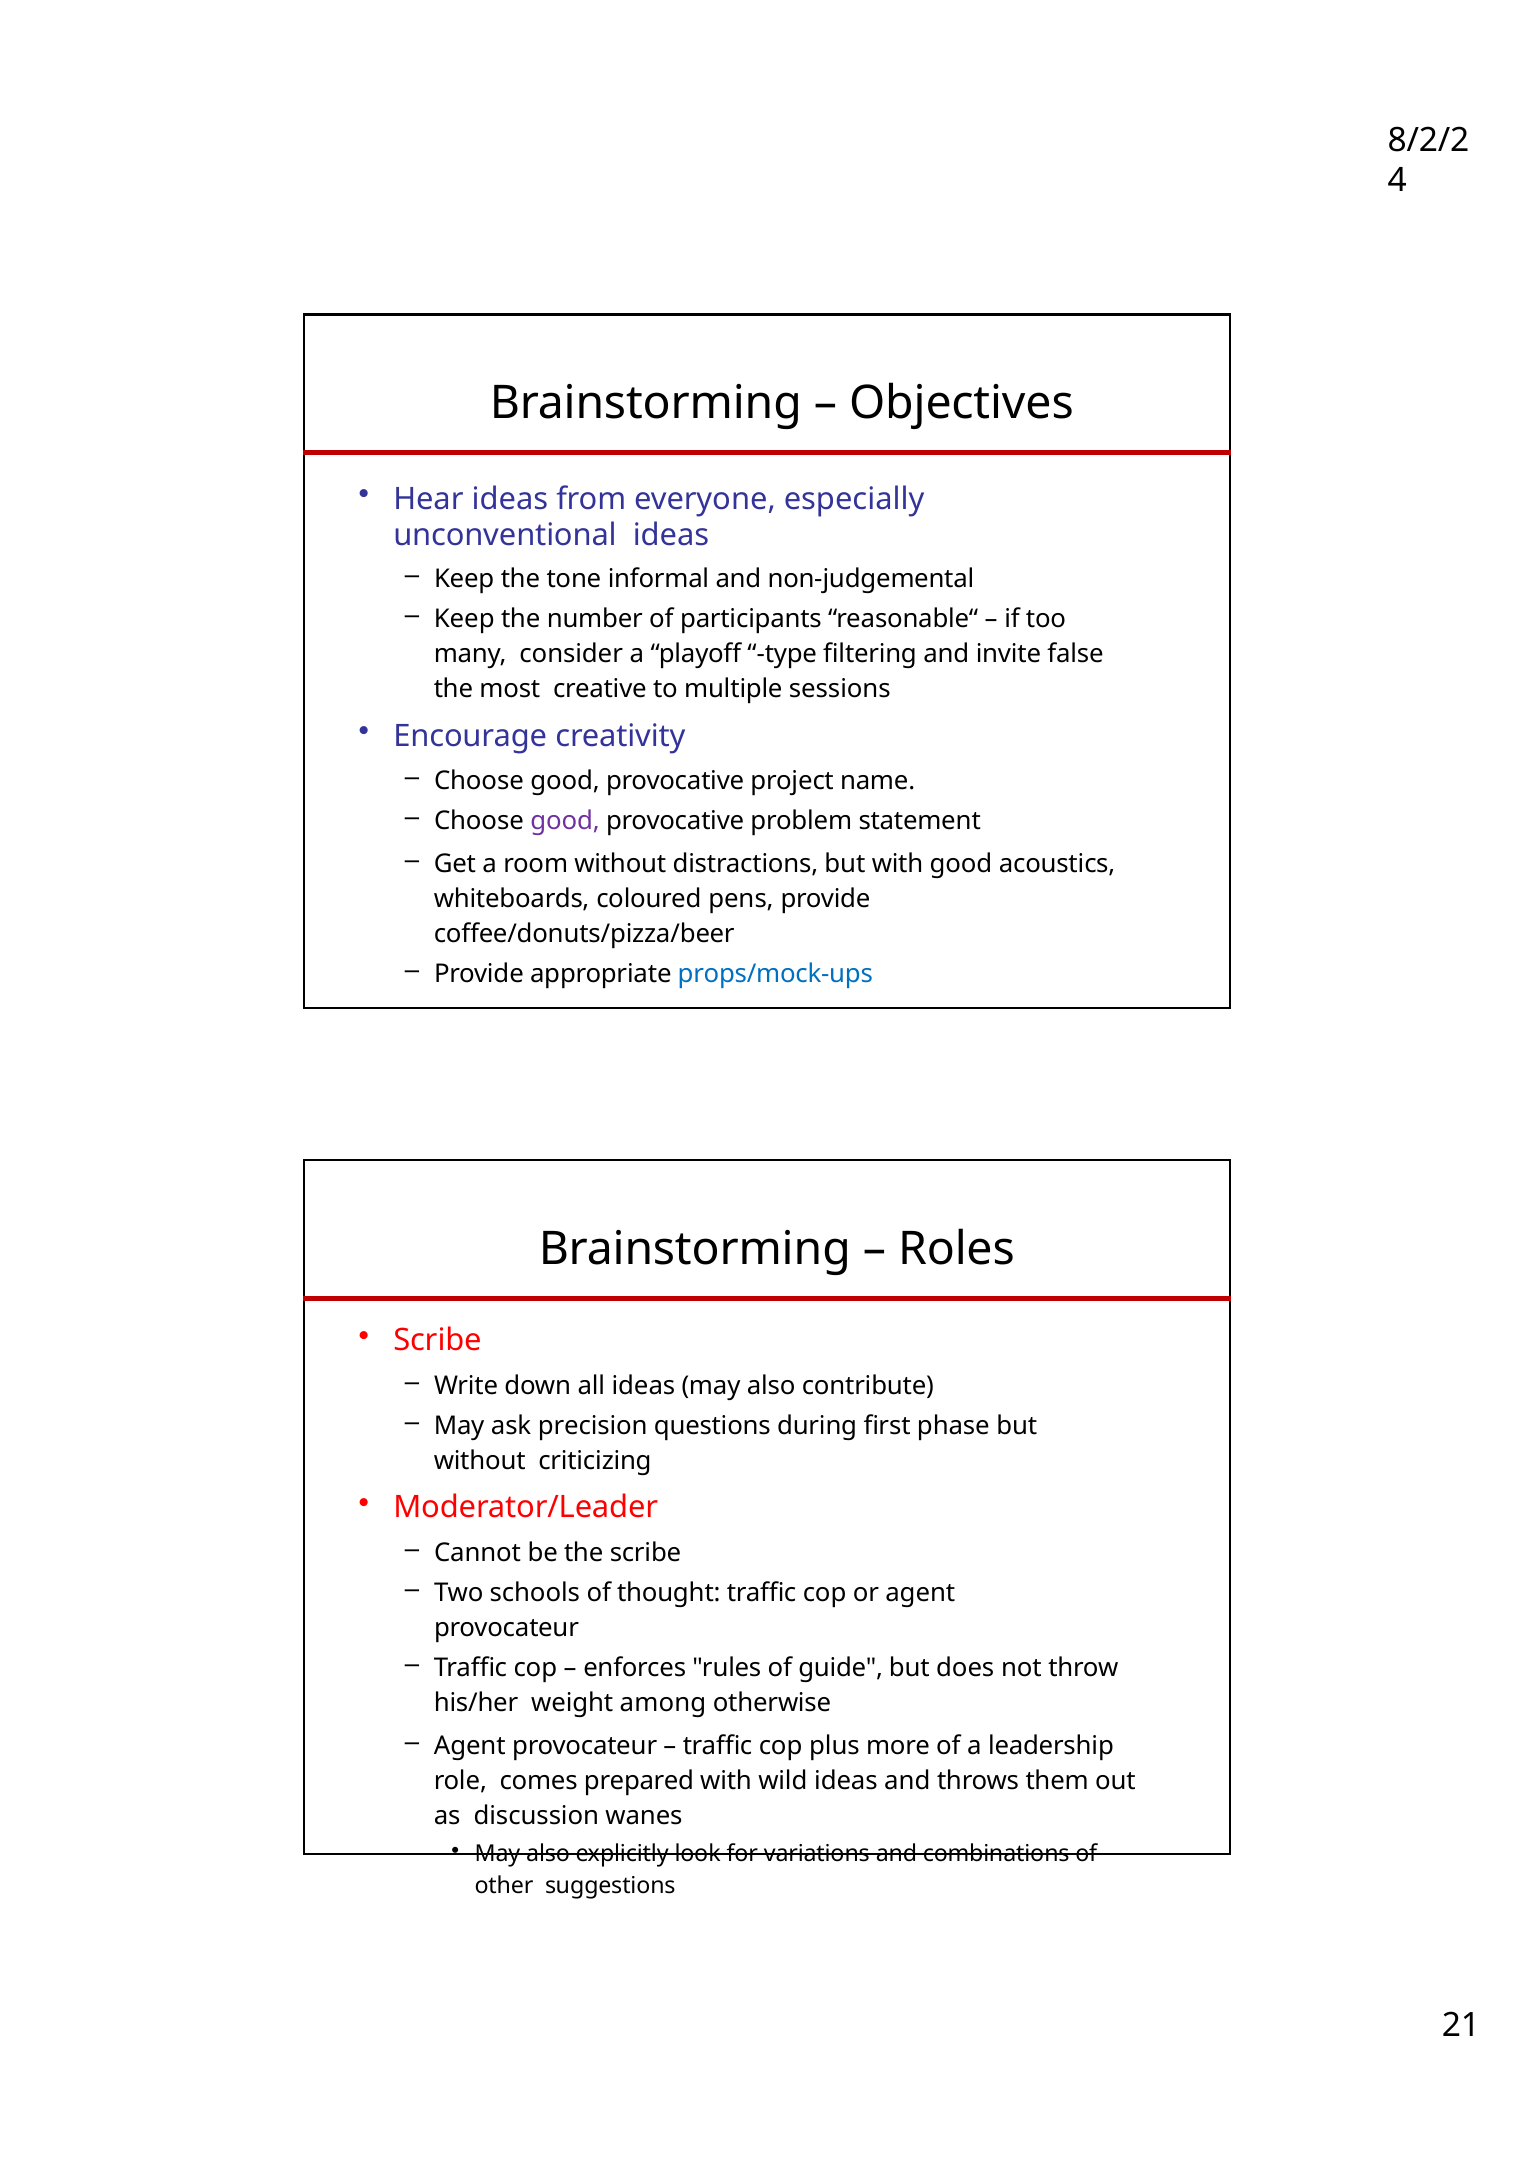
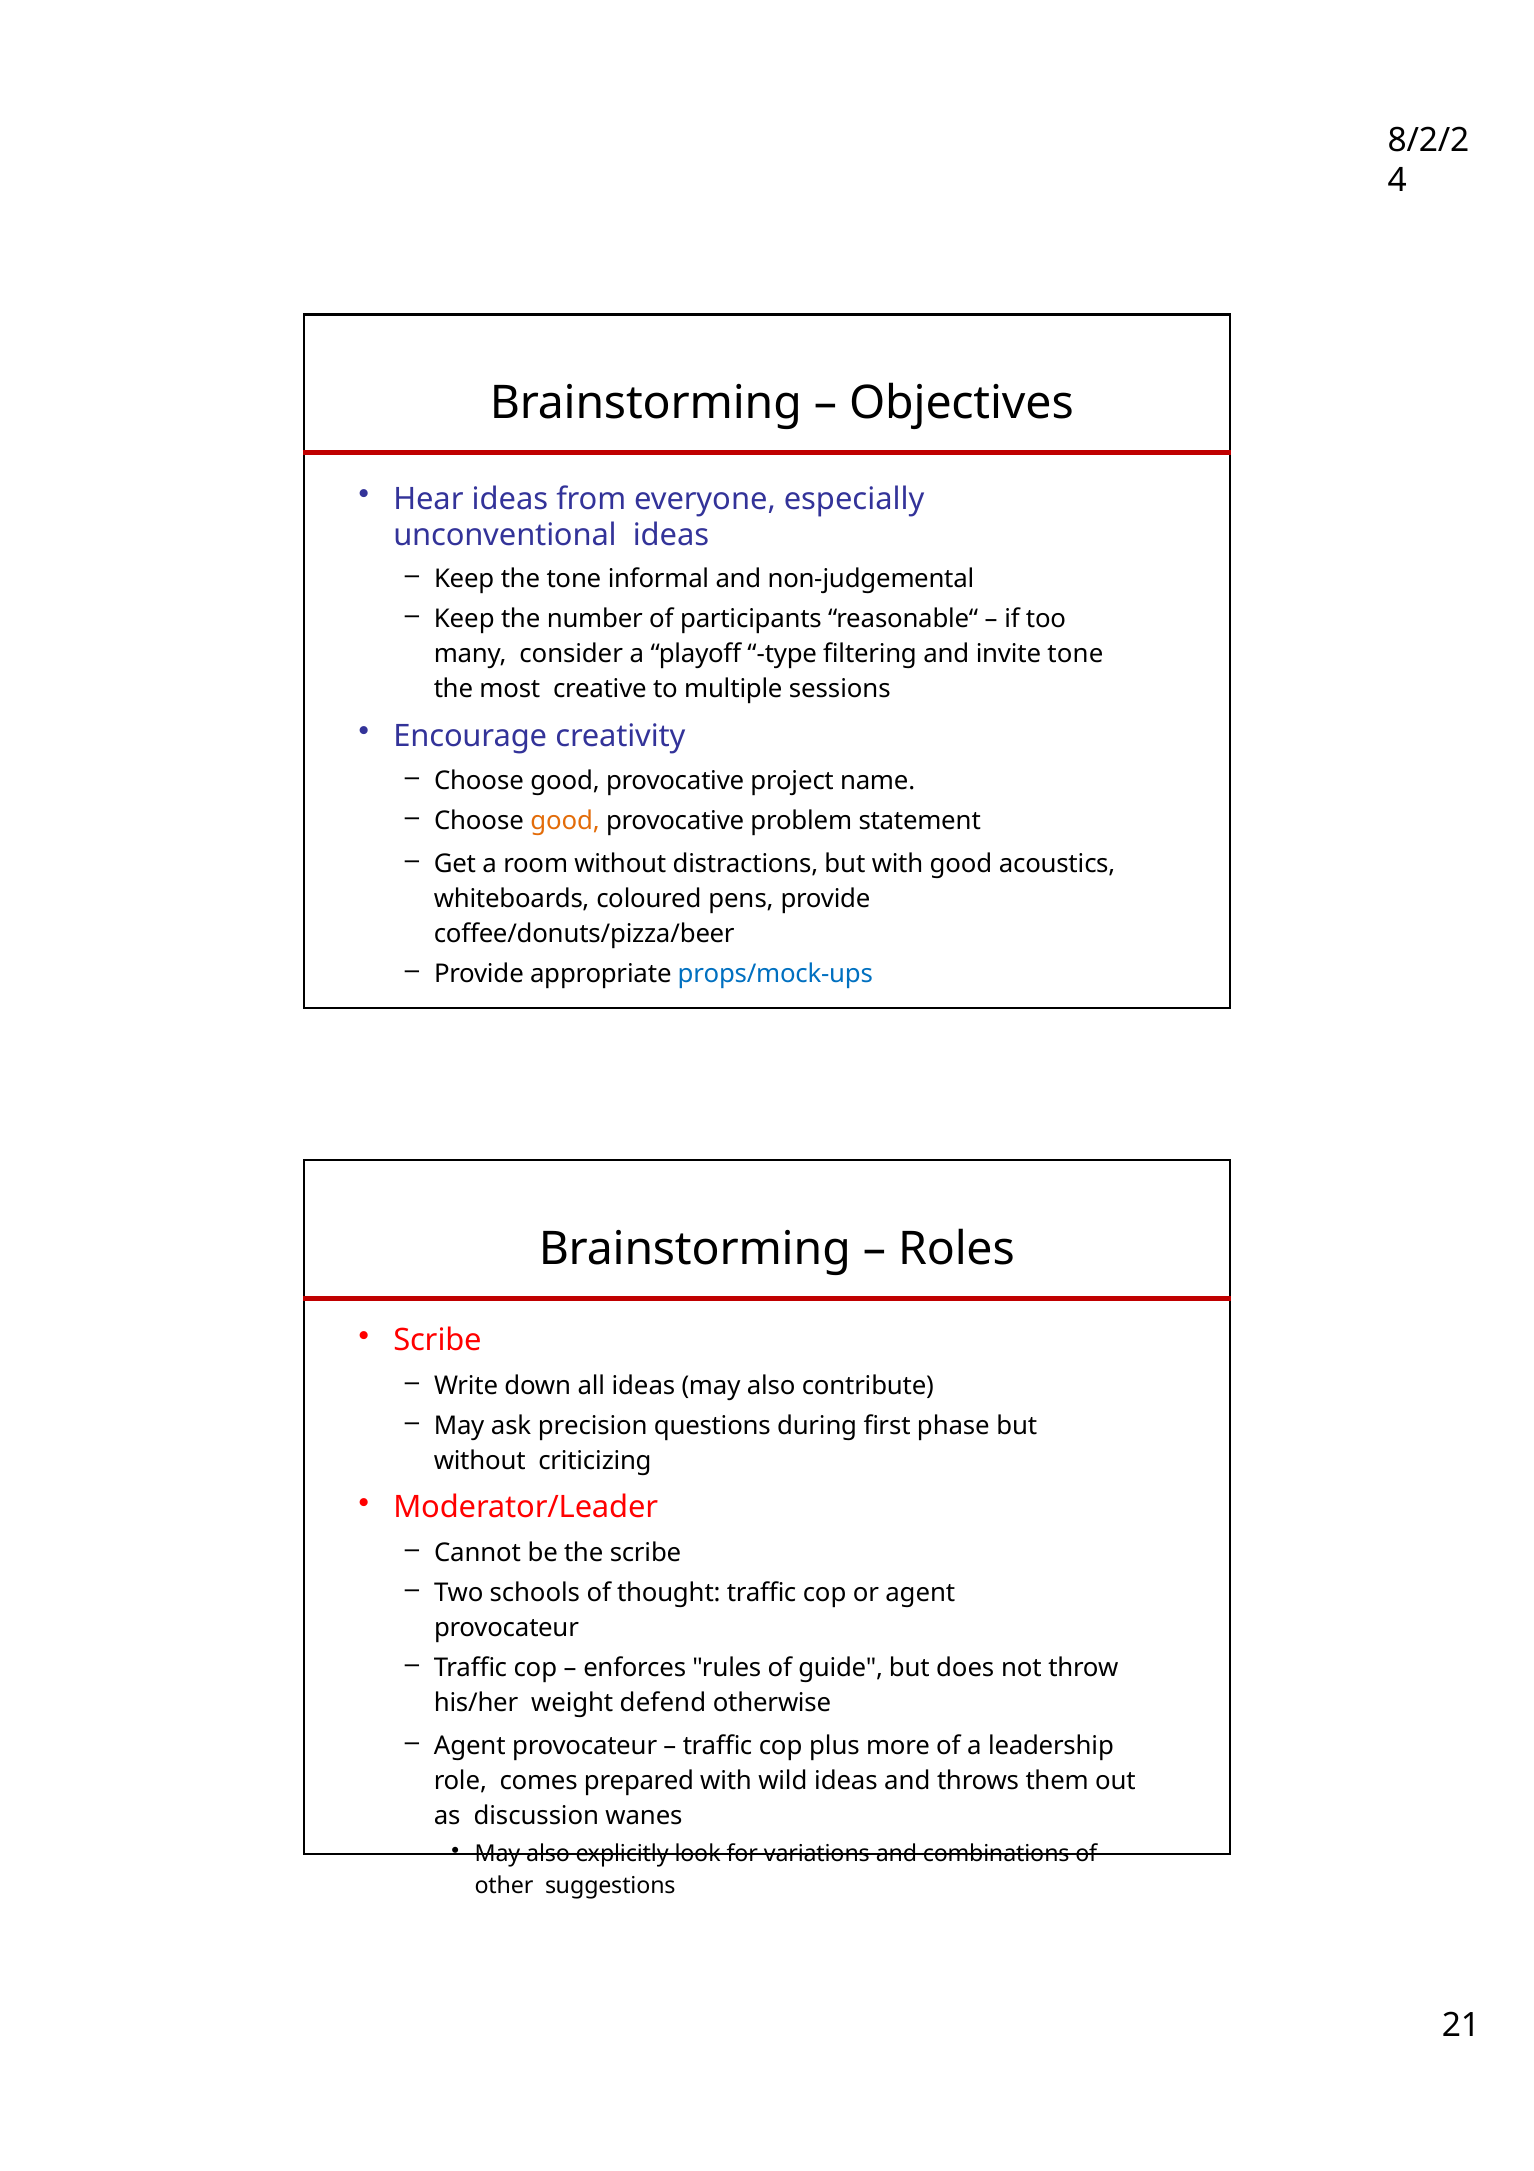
invite false: false -> tone
good at (565, 821) colour: purple -> orange
among: among -> defend
